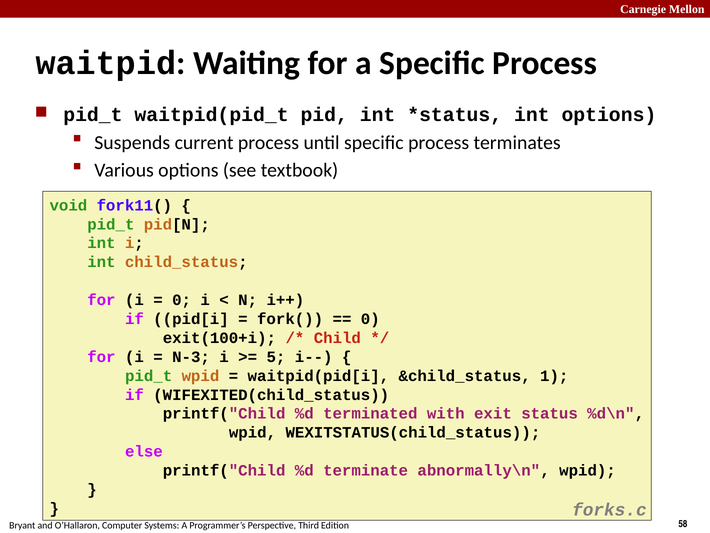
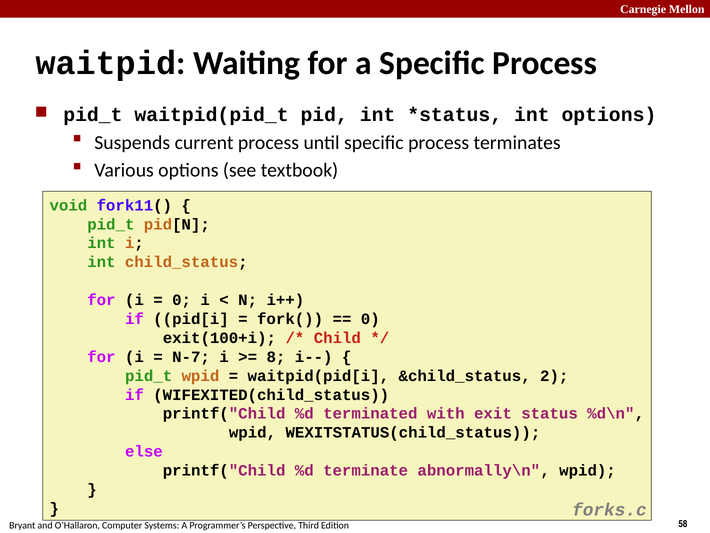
N-3: N-3 -> N-7
5: 5 -> 8
1: 1 -> 2
